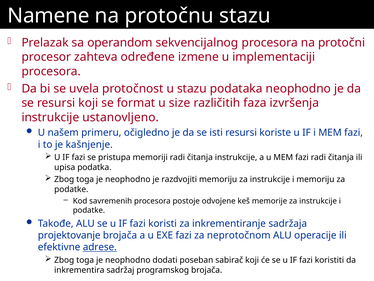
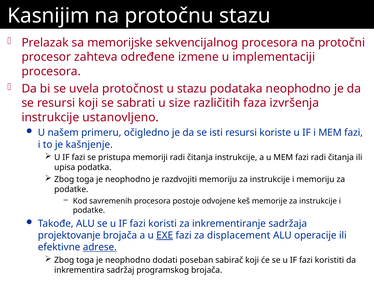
Namene: Namene -> Kasnijim
operandom: operandom -> memorijske
format: format -> sabrati
EXE underline: none -> present
neprotočnom: neprotočnom -> displacement
